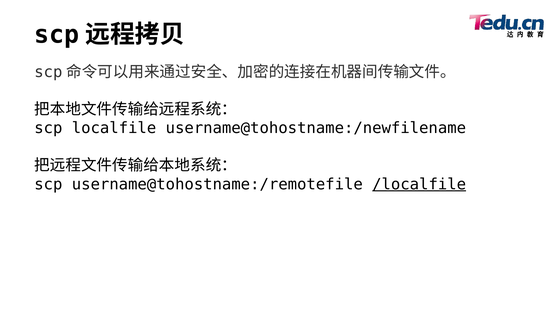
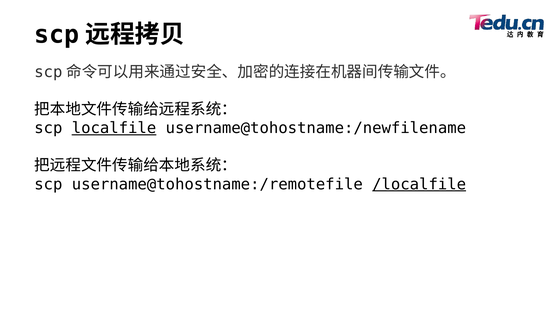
localfile underline: none -> present
